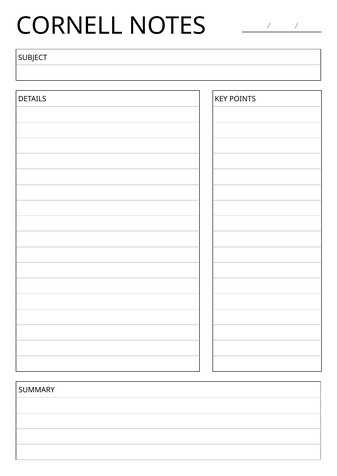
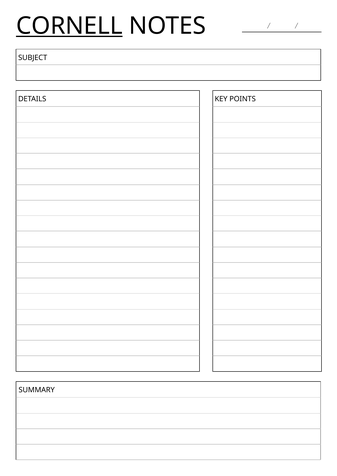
CORNELL underline: none -> present
